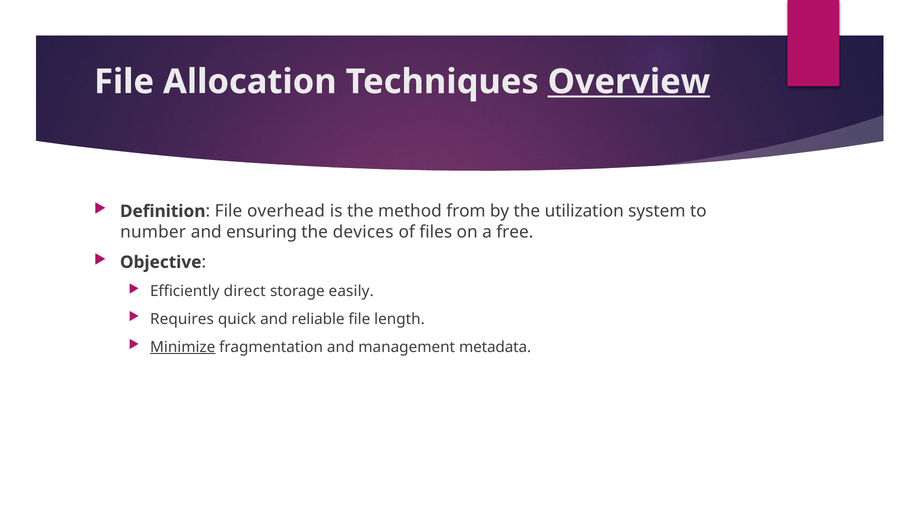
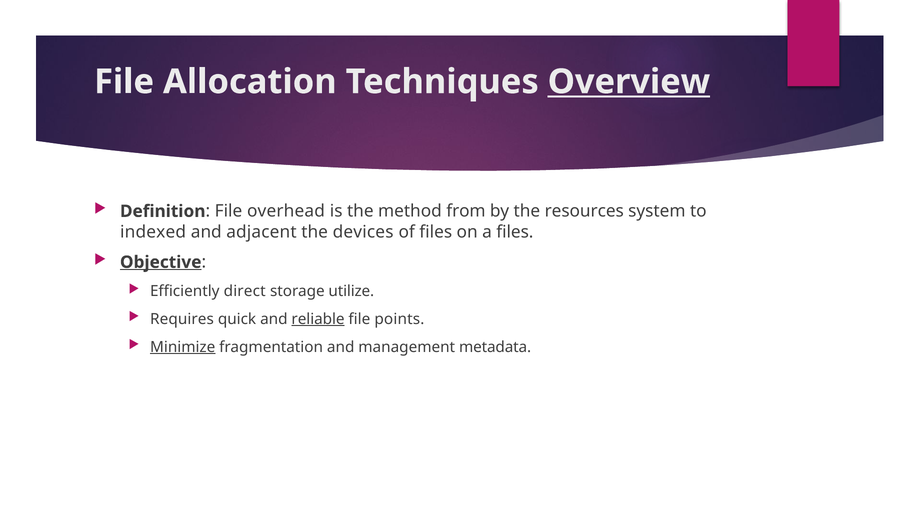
utilization: utilization -> resources
number: number -> indexed
ensuring: ensuring -> adjacent
a free: free -> files
Objective underline: none -> present
easily: easily -> utilize
reliable underline: none -> present
length: length -> points
